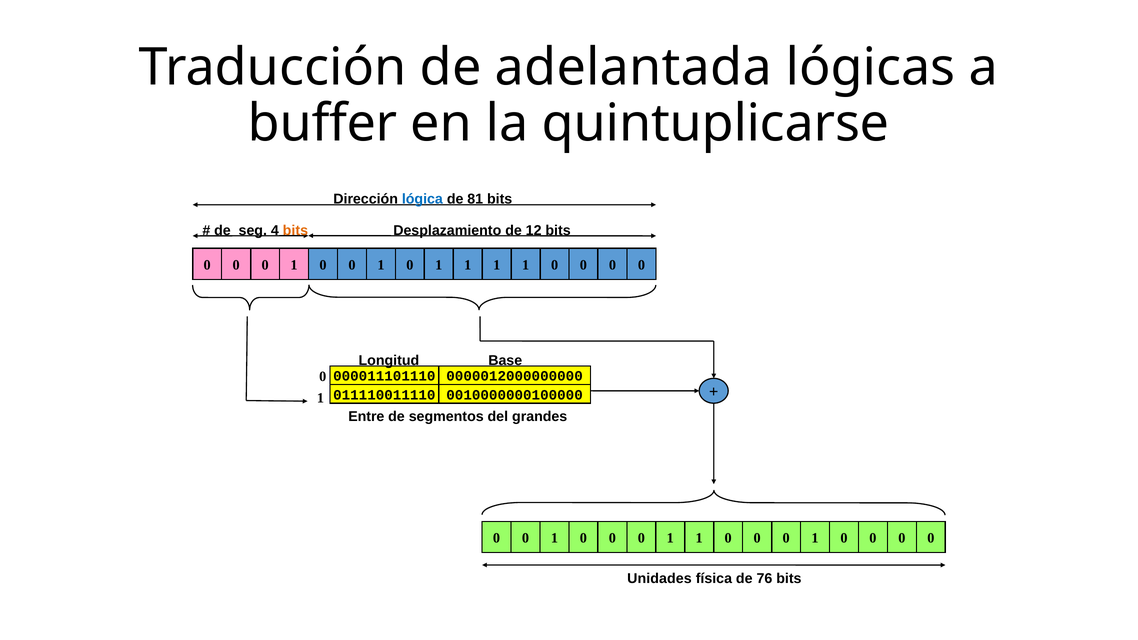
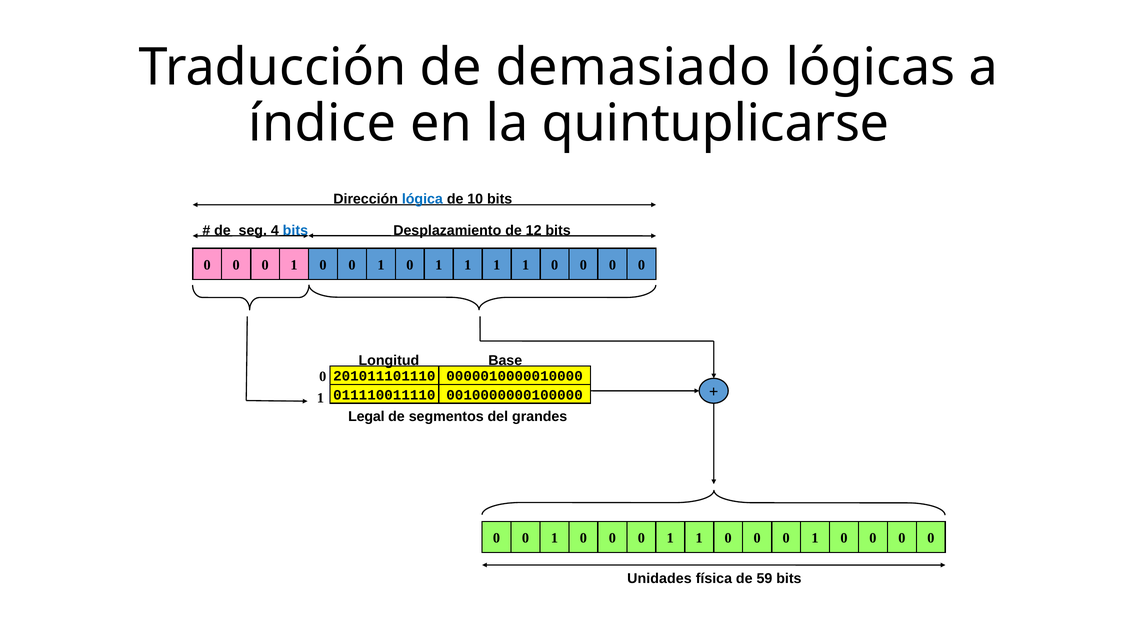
adelantada: adelantada -> demasiado
buffer: buffer -> índice
81: 81 -> 10
bits at (295, 231) colour: orange -> blue
000011101110: 000011101110 -> 201011101110
0000012000000000: 0000012000000000 -> 0000010000010000
Entre: Entre -> Legal
76: 76 -> 59
